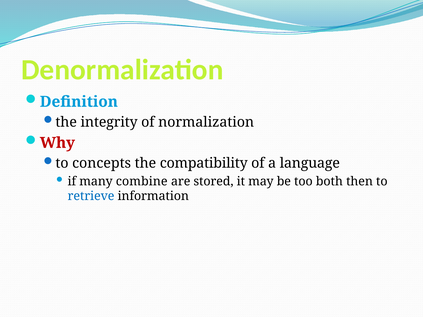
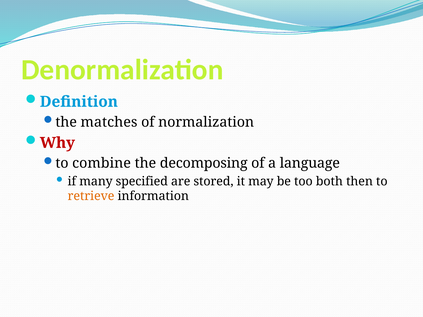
integrity: integrity -> matches
concepts: concepts -> combine
compatibility: compatibility -> decomposing
combine: combine -> specified
retrieve colour: blue -> orange
